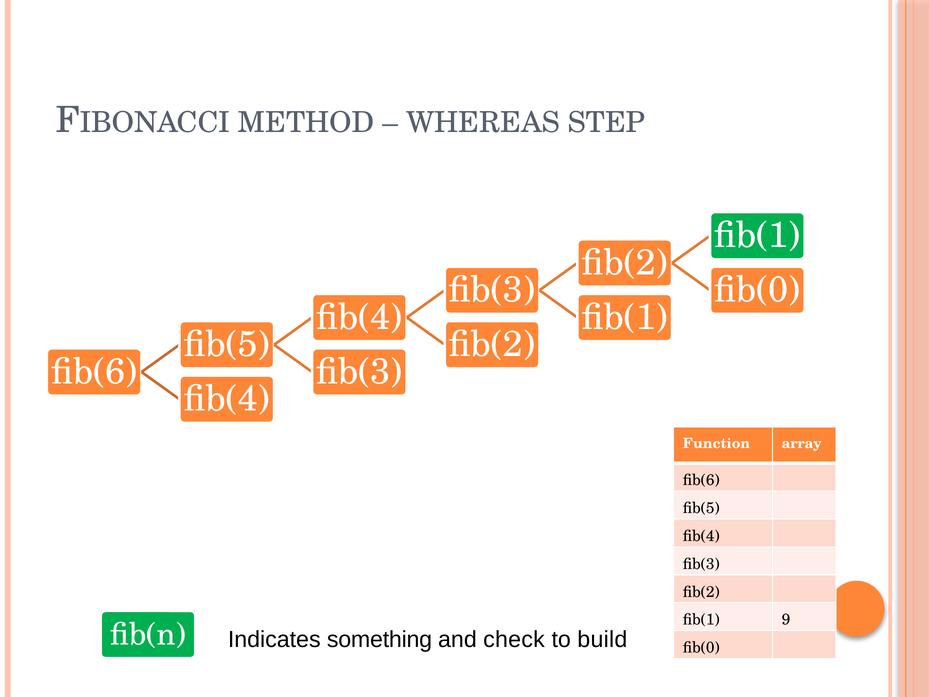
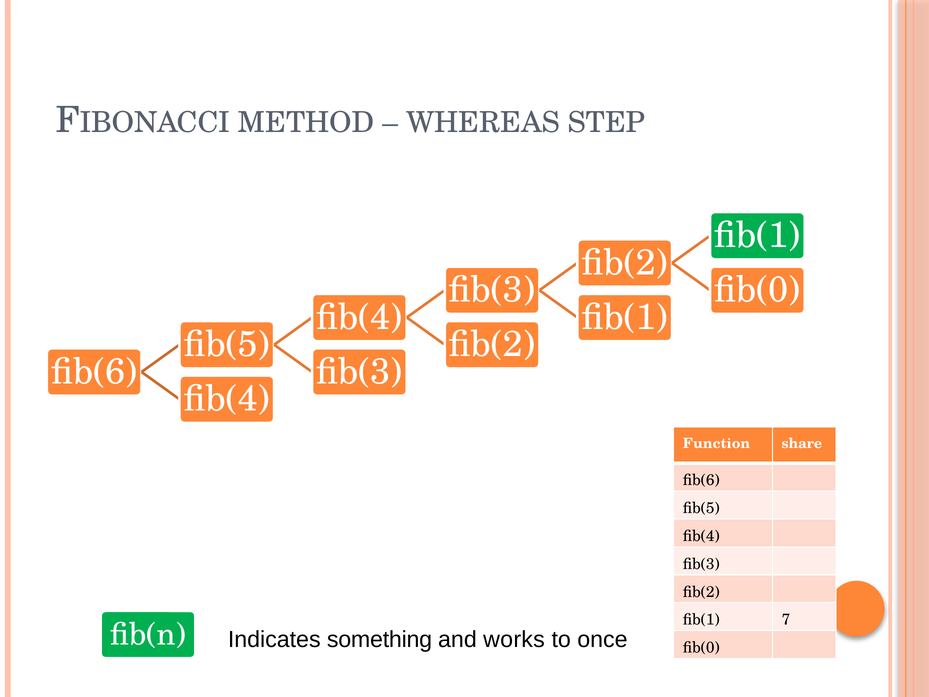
array: array -> share
9: 9 -> 7
check: check -> works
build: build -> once
